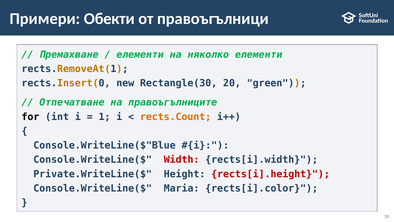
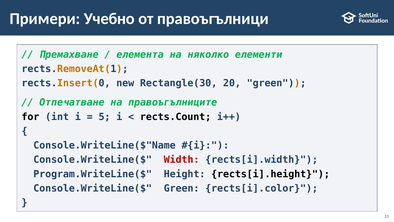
Обекти: Обекти -> Учебно
елементи at (140, 55): елементи -> елемента
1: 1 -> 5
rects.Count colour: orange -> black
Console.WriteLine($"Blue: Console.WriteLine($"Blue -> Console.WriteLine($"Name
Private.WriteLine($: Private.WriteLine($ -> Program.WriteLine($
rects[i].height colour: red -> black
Console.WriteLine($ Maria: Maria -> Green
